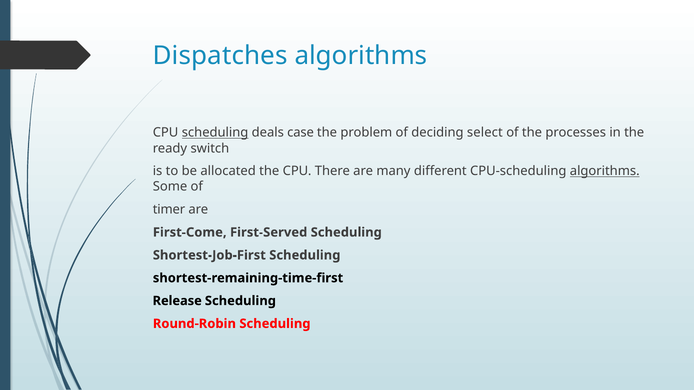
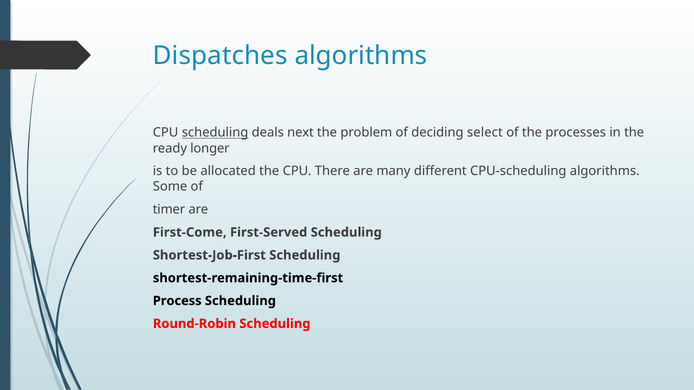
case: case -> next
switch: switch -> longer
algorithms at (605, 171) underline: present -> none
Release: Release -> Process
